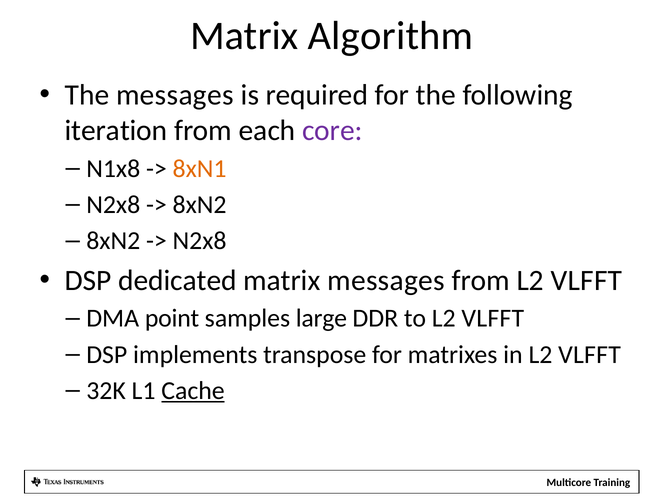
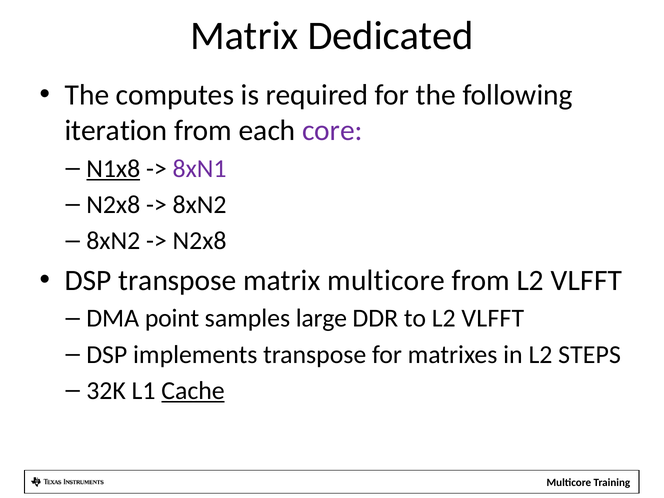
Algorithm: Algorithm -> Dedicated
The messages: messages -> computes
N1x8 underline: none -> present
8xN1 colour: orange -> purple
DSP dedicated: dedicated -> transpose
matrix messages: messages -> multicore
in L2 VLFFT: VLFFT -> STEPS
